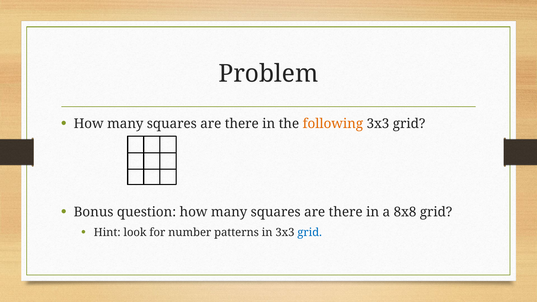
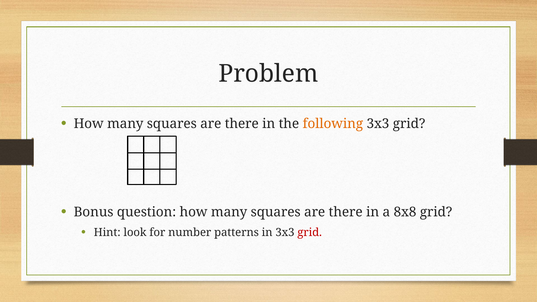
grid at (310, 232) colour: blue -> red
